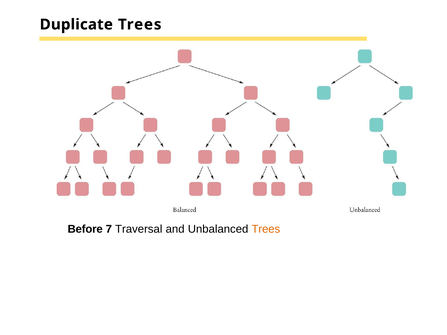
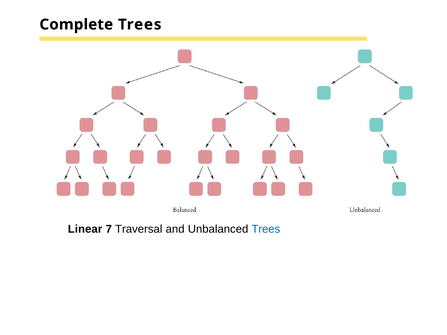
Duplicate: Duplicate -> Complete
Before: Before -> Linear
Trees at (266, 229) colour: orange -> blue
